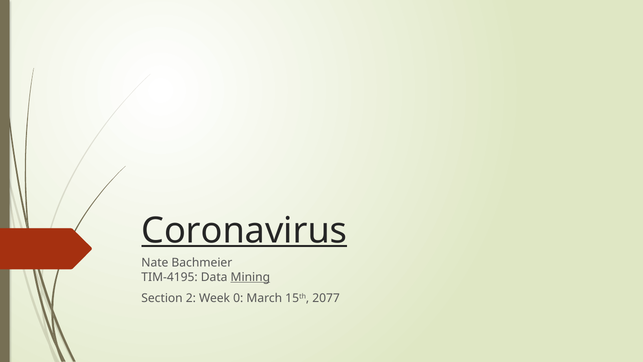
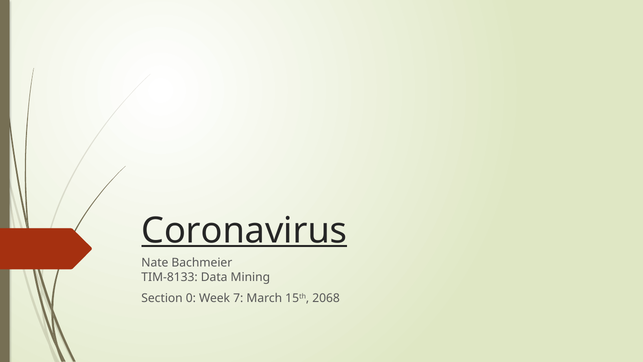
TIM-4195: TIM-4195 -> TIM-8133
Mining underline: present -> none
2: 2 -> 0
0: 0 -> 7
2077: 2077 -> 2068
